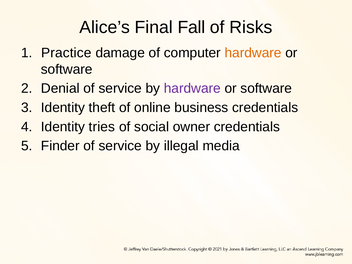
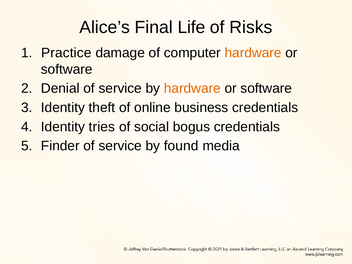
Fall: Fall -> Life
hardware at (192, 88) colour: purple -> orange
owner: owner -> bogus
illegal: illegal -> found
